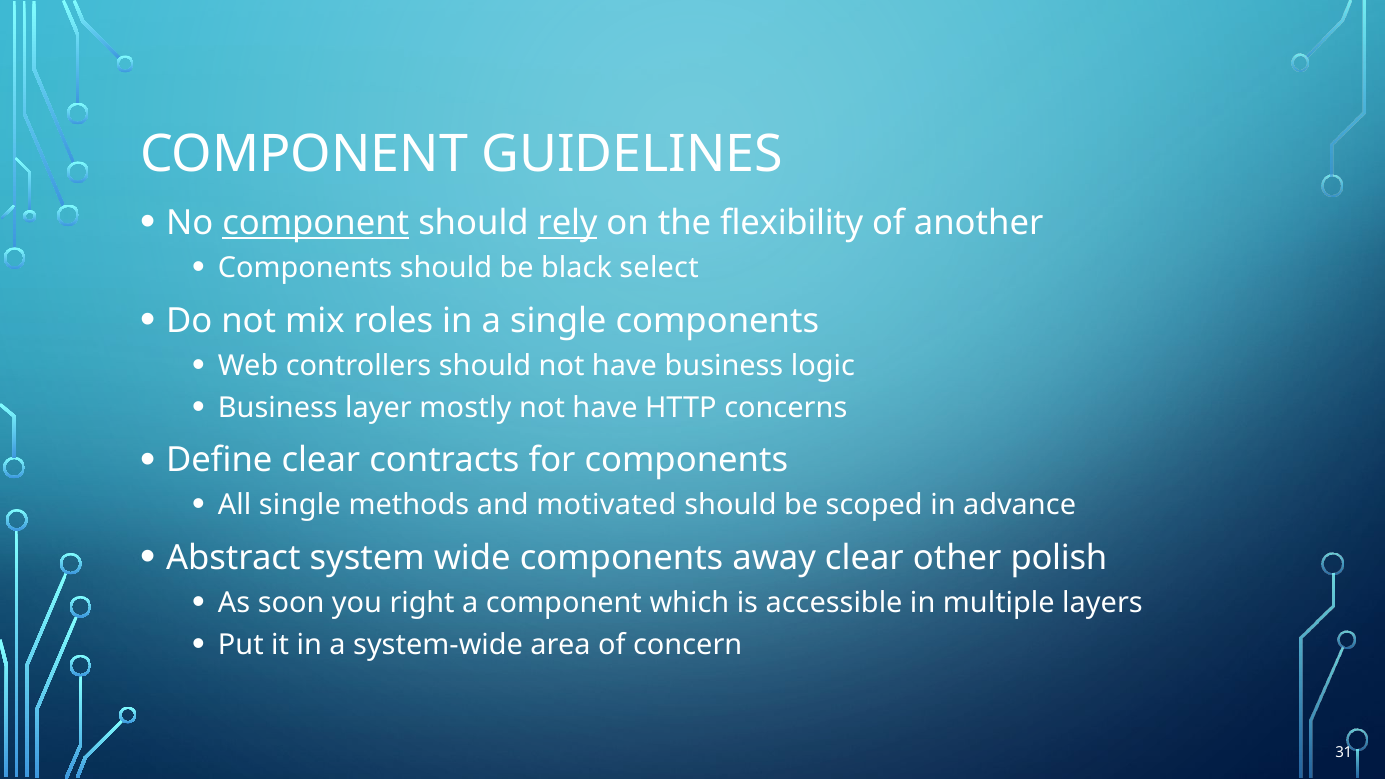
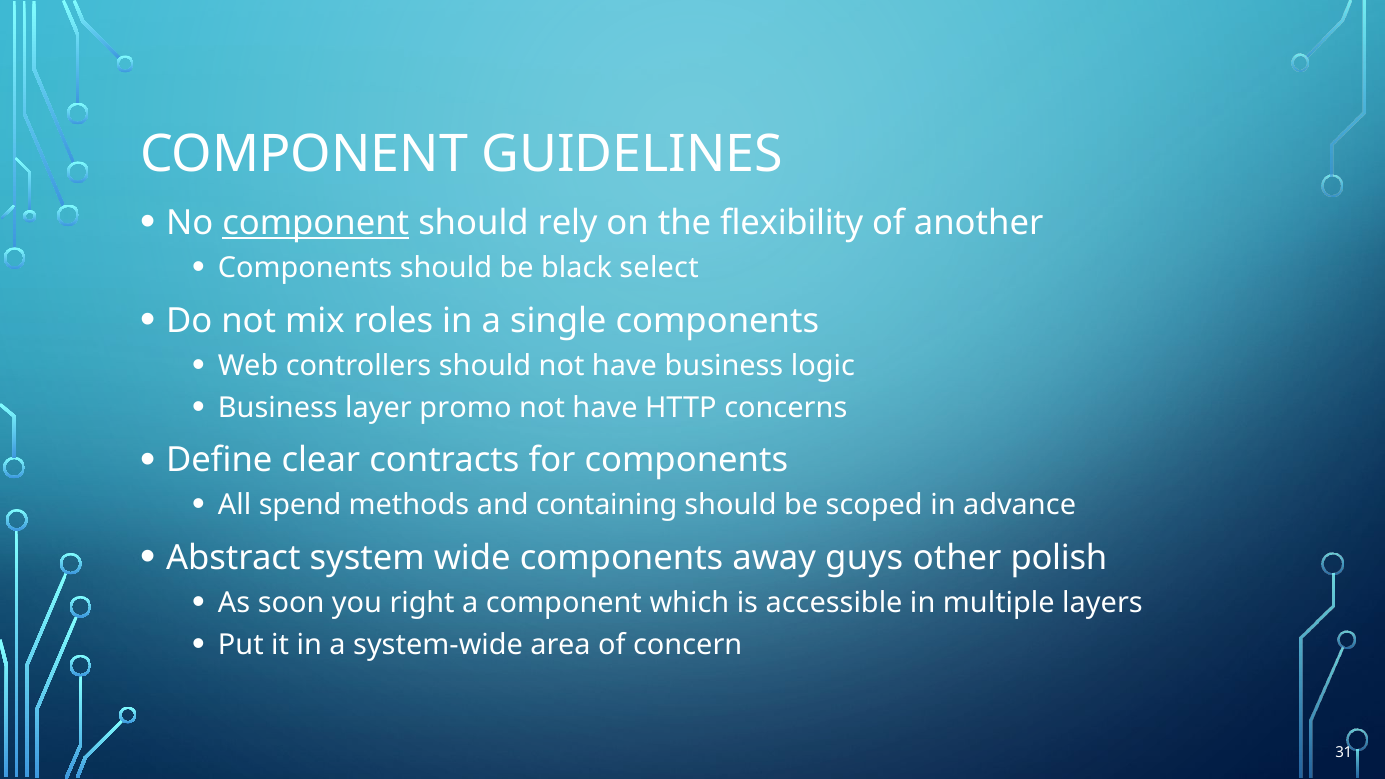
rely underline: present -> none
mostly: mostly -> promo
All single: single -> spend
motivated: motivated -> containing
away clear: clear -> guys
